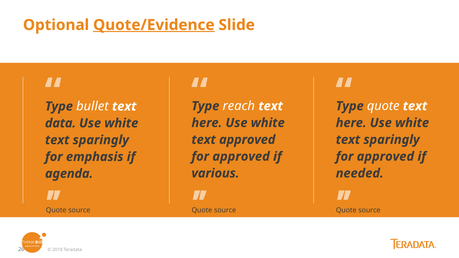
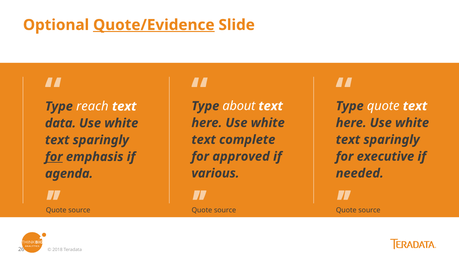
reach: reach -> about
bullet: bullet -> reach
text approved: approved -> complete
approved at (385, 157): approved -> executive
for at (54, 157) underline: none -> present
